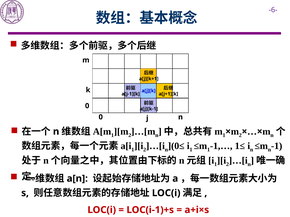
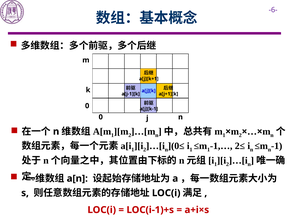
1≤: 1≤ -> 2≤
